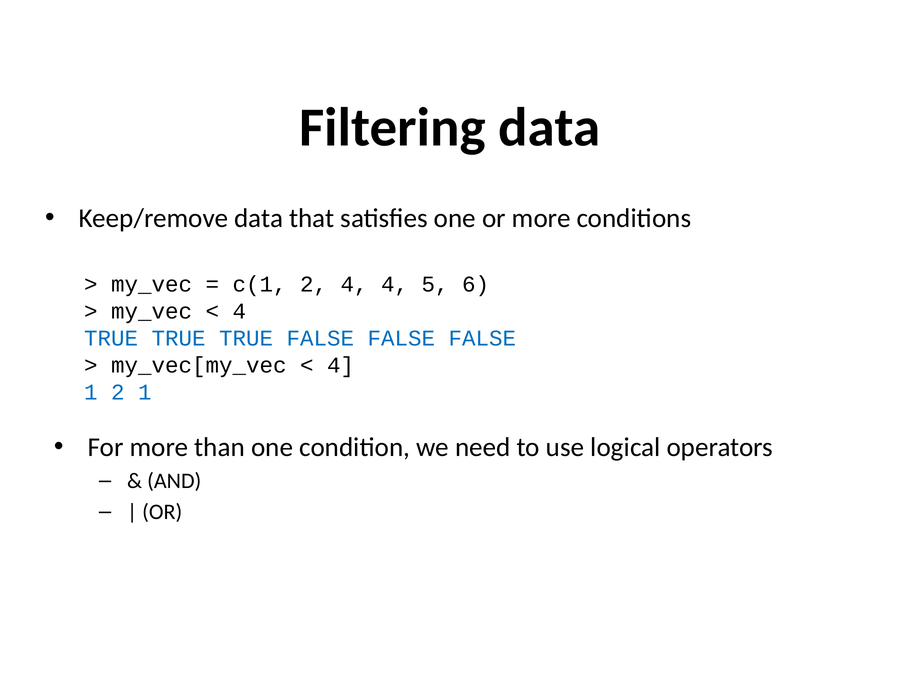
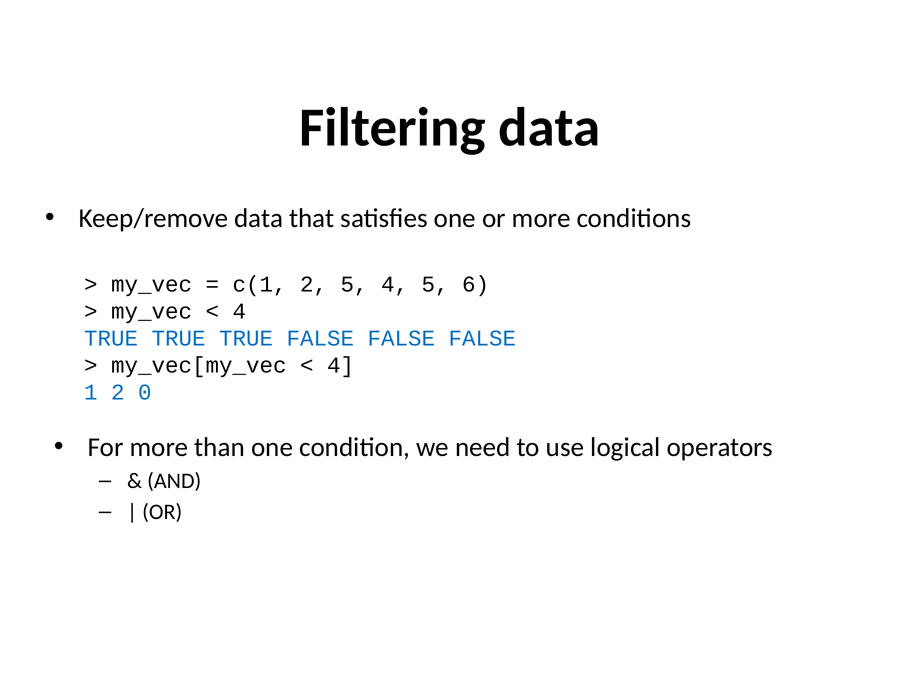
2 4: 4 -> 5
2 1: 1 -> 0
